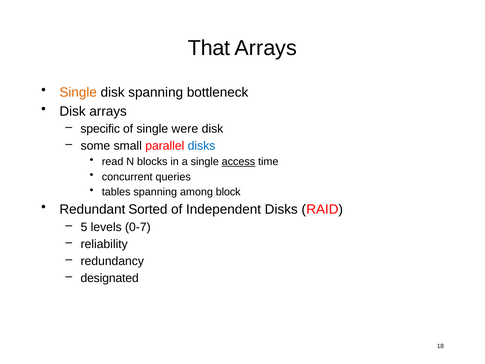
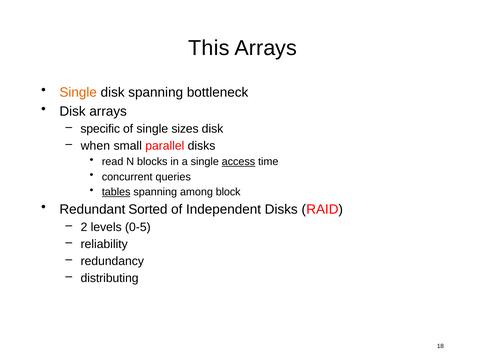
That: That -> This
were: were -> sizes
some: some -> when
disks at (202, 146) colour: blue -> black
tables underline: none -> present
5: 5 -> 2
0-7: 0-7 -> 0-5
designated: designated -> distributing
